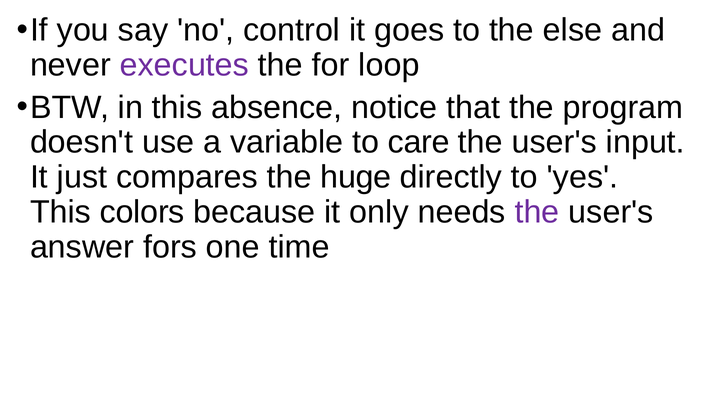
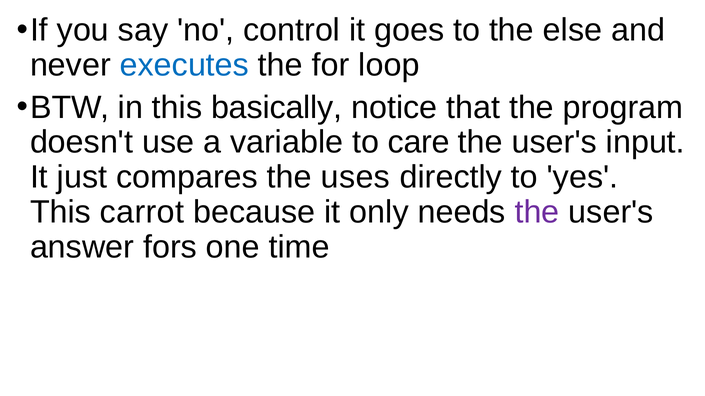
executes colour: purple -> blue
absence: absence -> basically
huge: huge -> uses
colors: colors -> carrot
